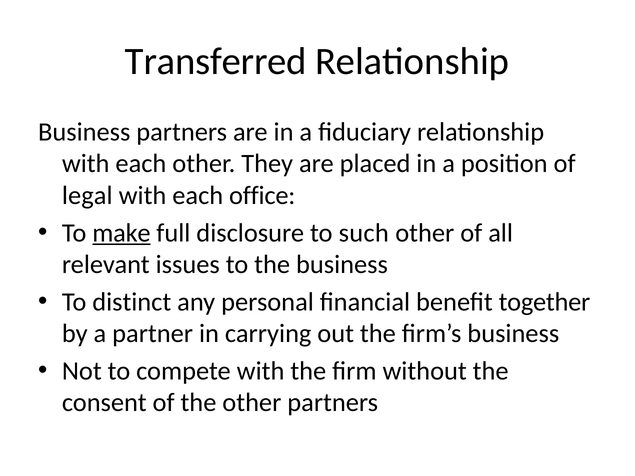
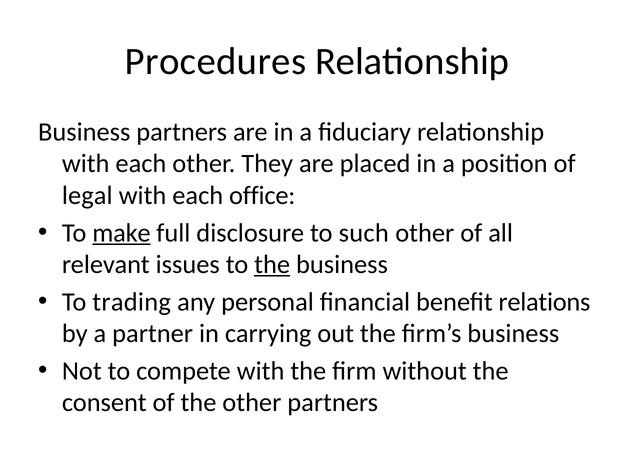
Transferred: Transferred -> Procedures
the at (272, 265) underline: none -> present
distinct: distinct -> trading
together: together -> relations
